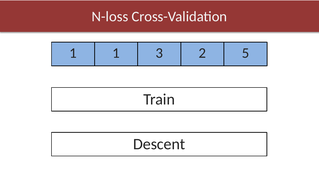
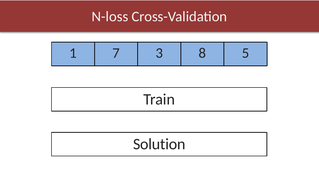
1 1: 1 -> 7
2: 2 -> 8
Descent: Descent -> Solution
